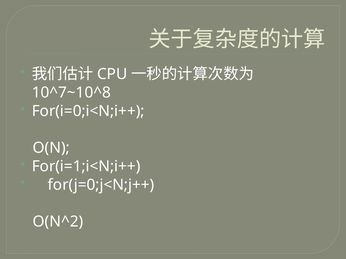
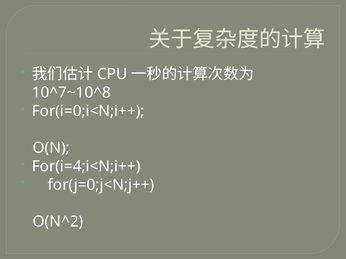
For(i=1;i<N;i++: For(i=1;i<N;i++ -> For(i=4;i<N;i++
